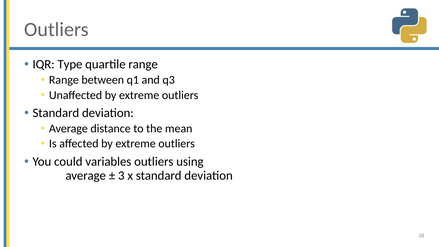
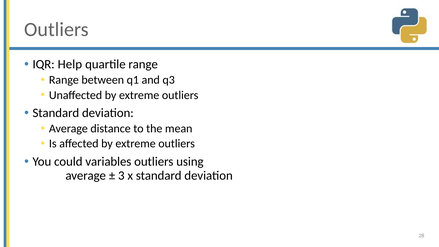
Type: Type -> Help
